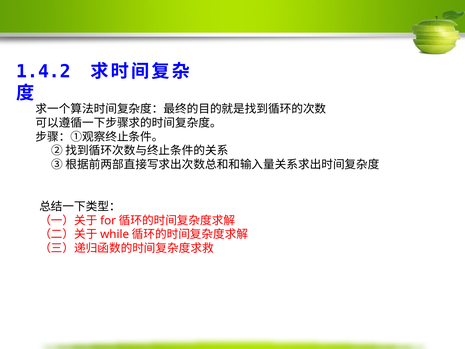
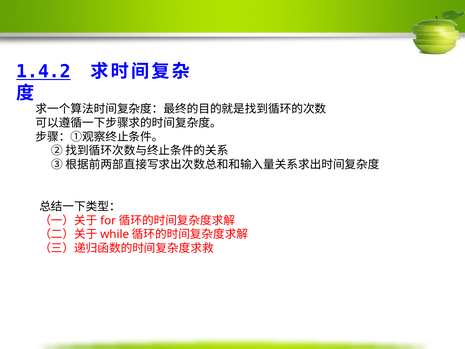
1.4.2 underline: none -> present
